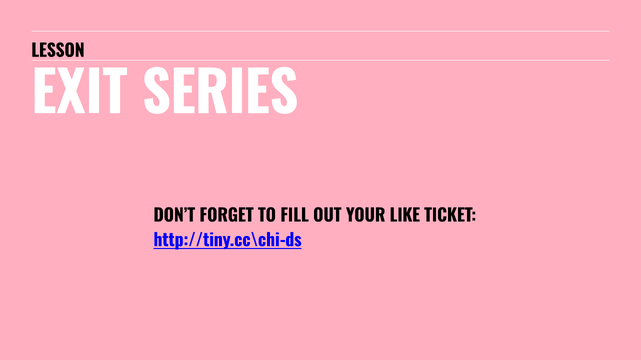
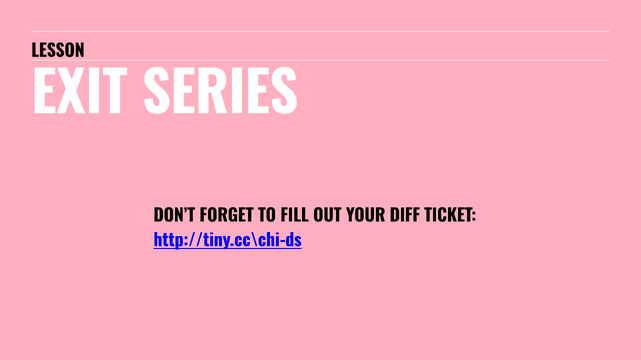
LIKE: LIKE -> DIFF
